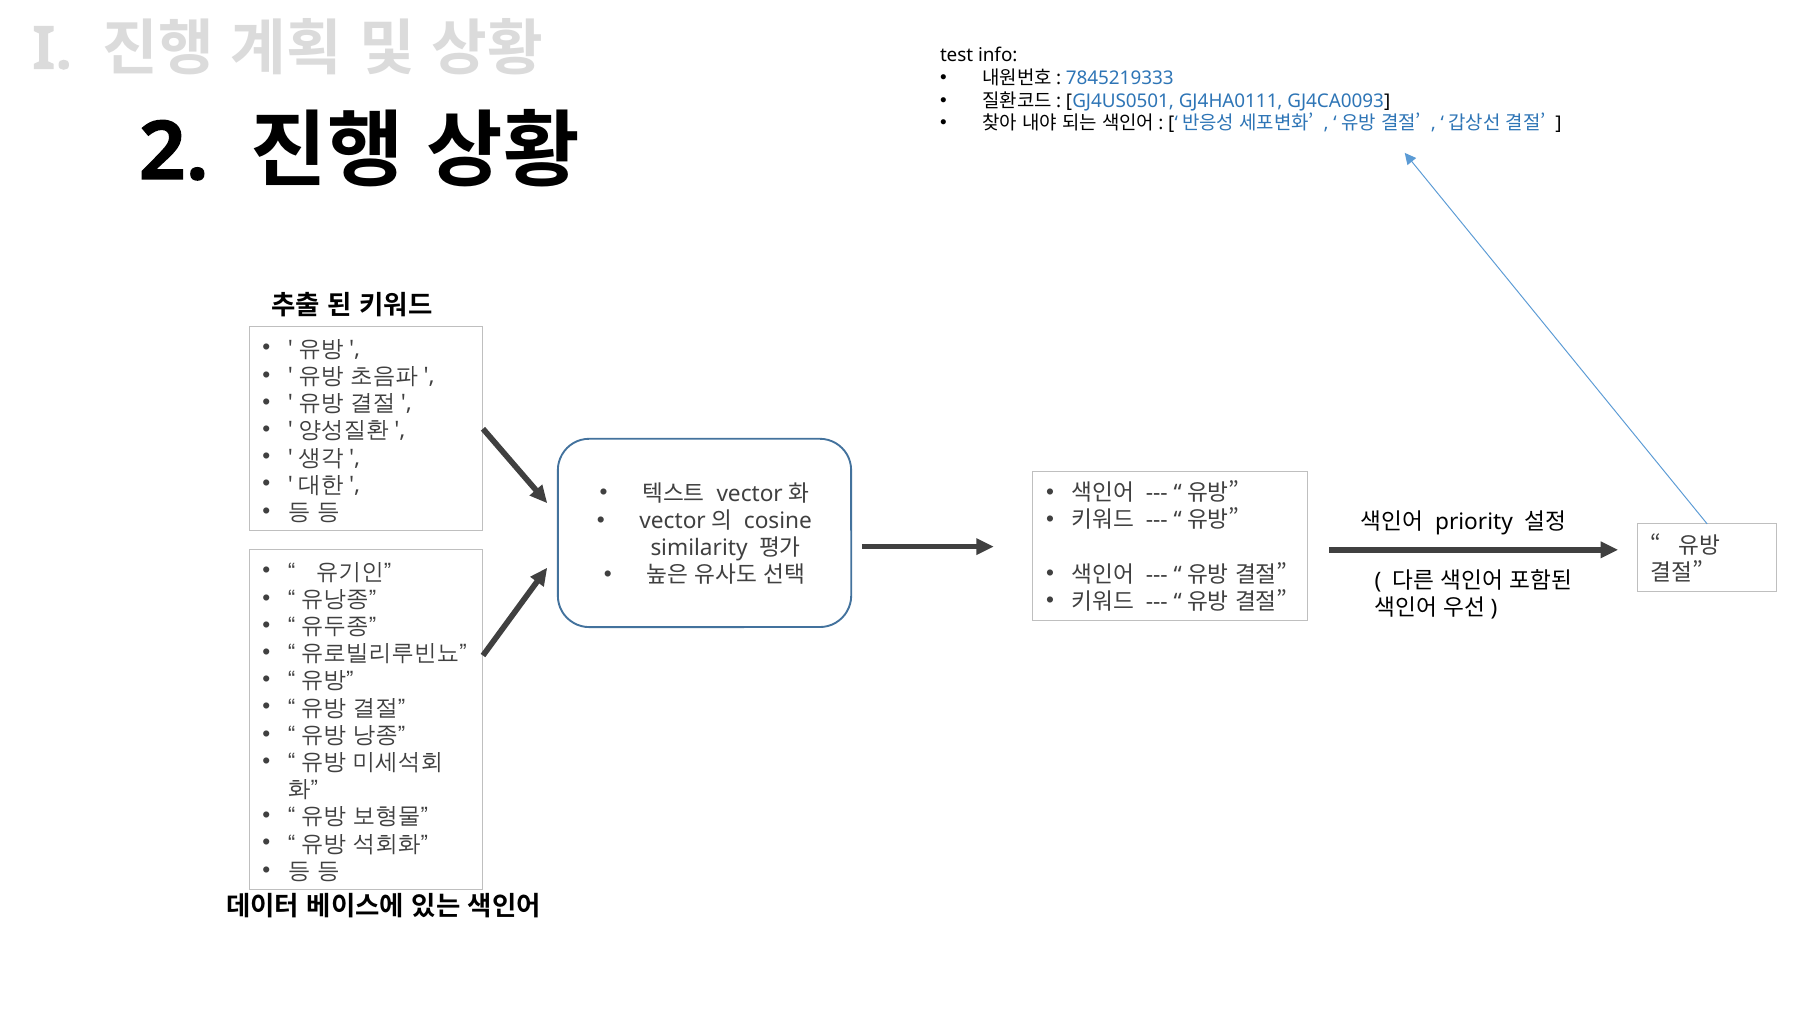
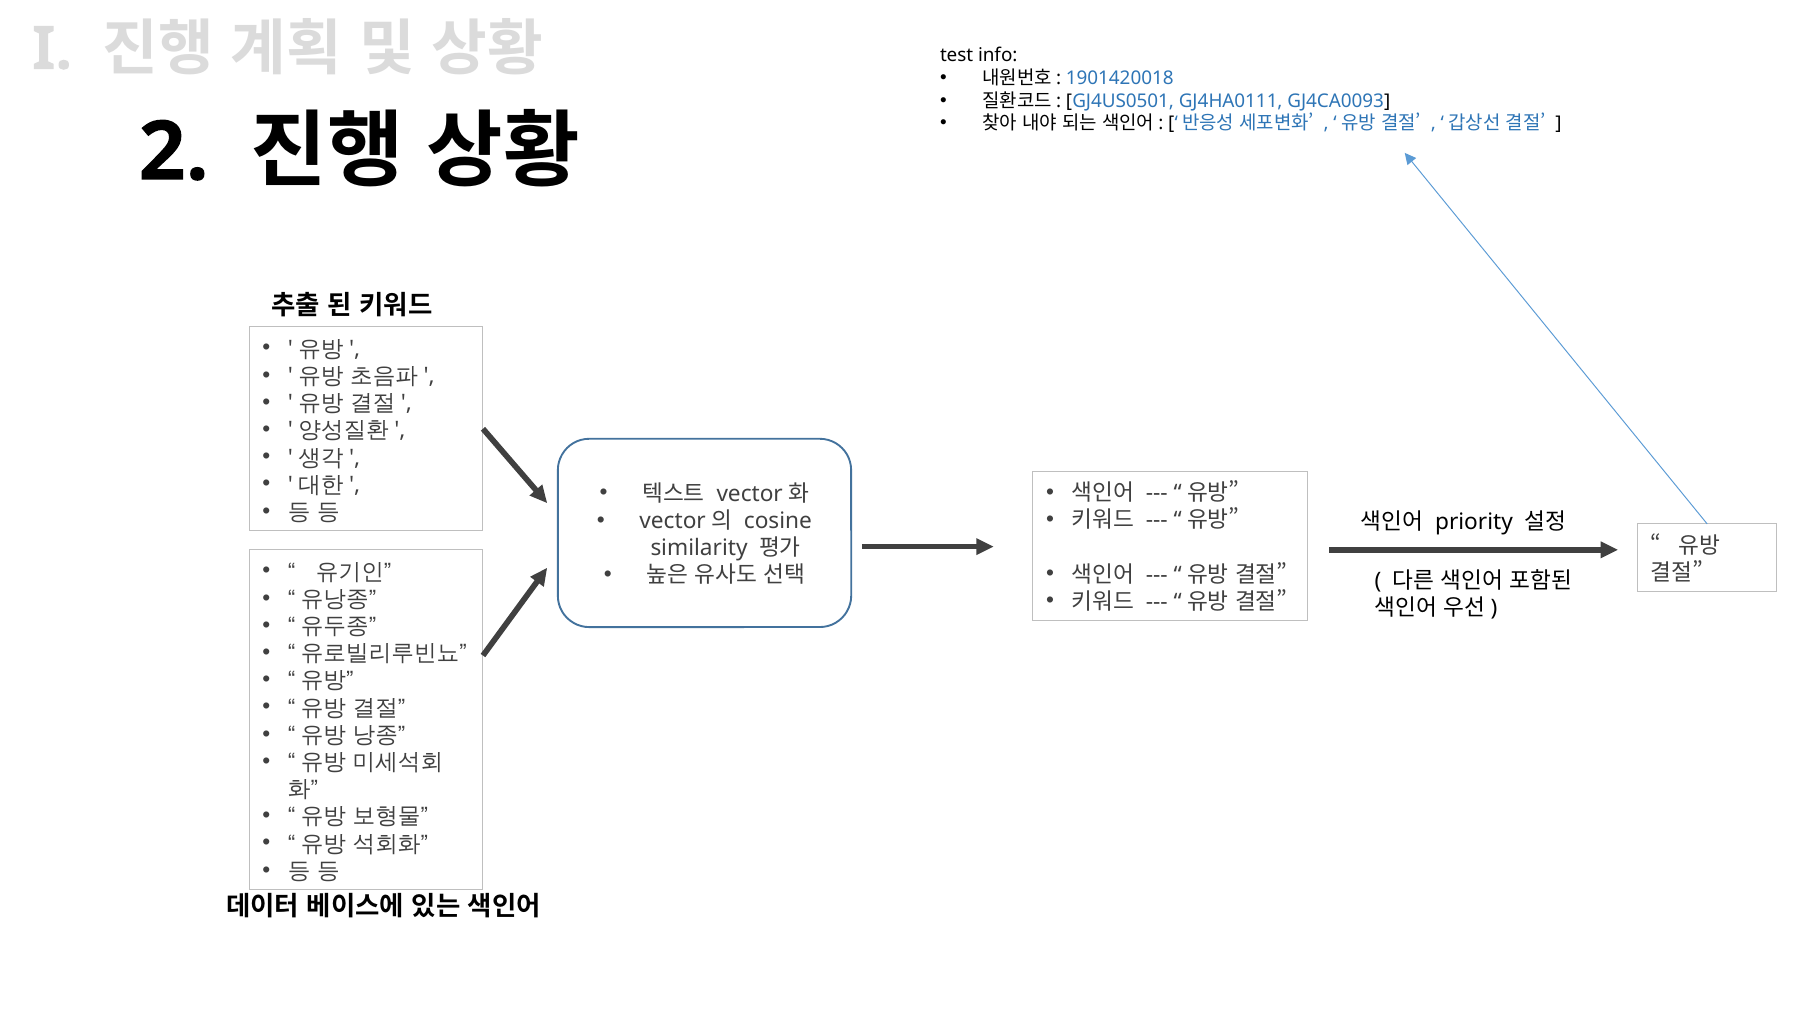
7845219333: 7845219333 -> 1901420018
